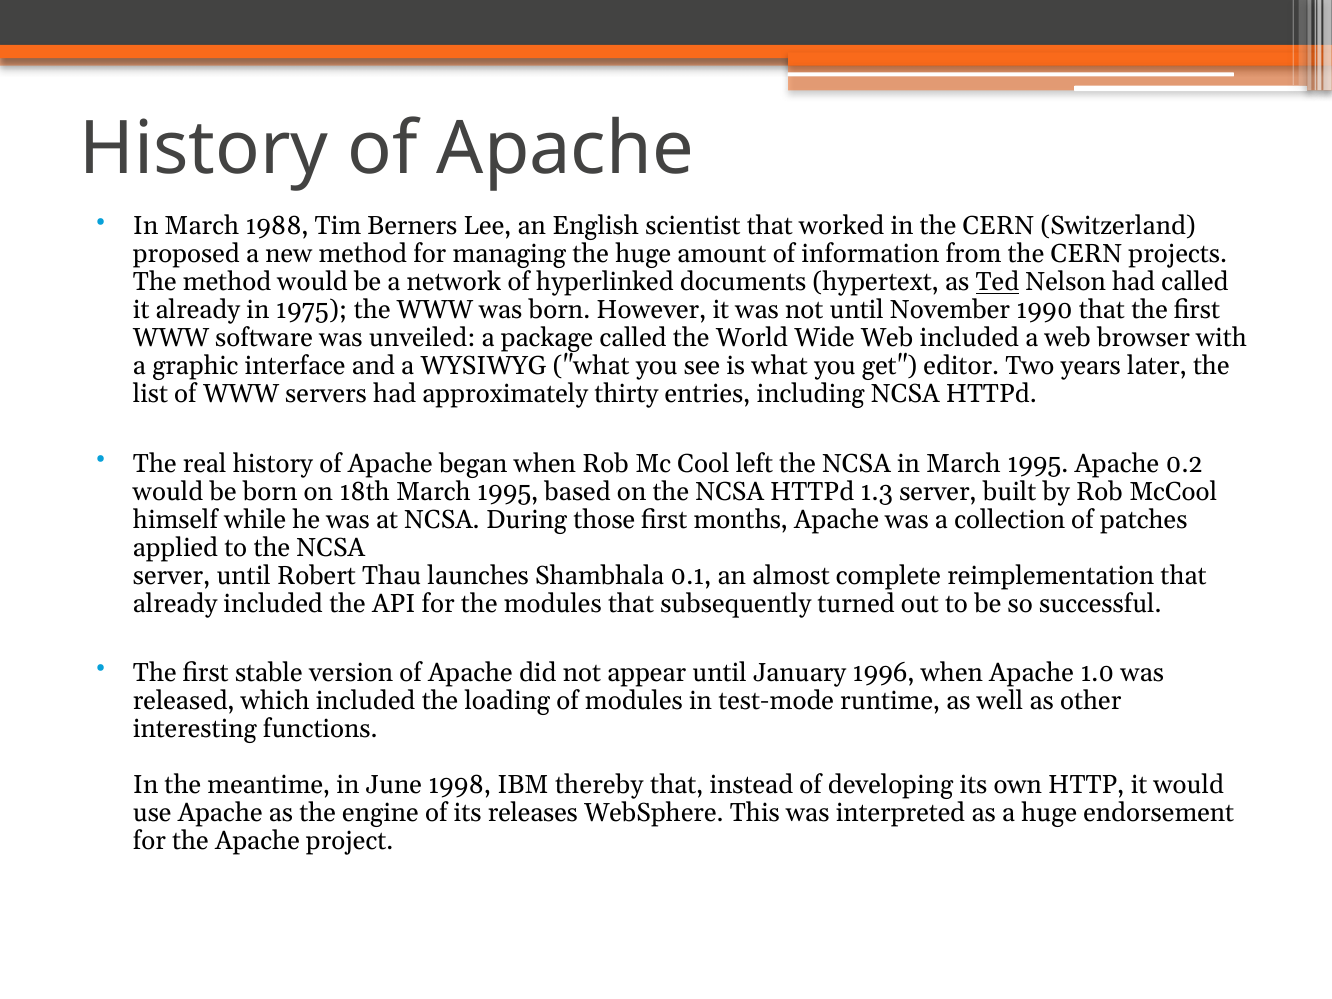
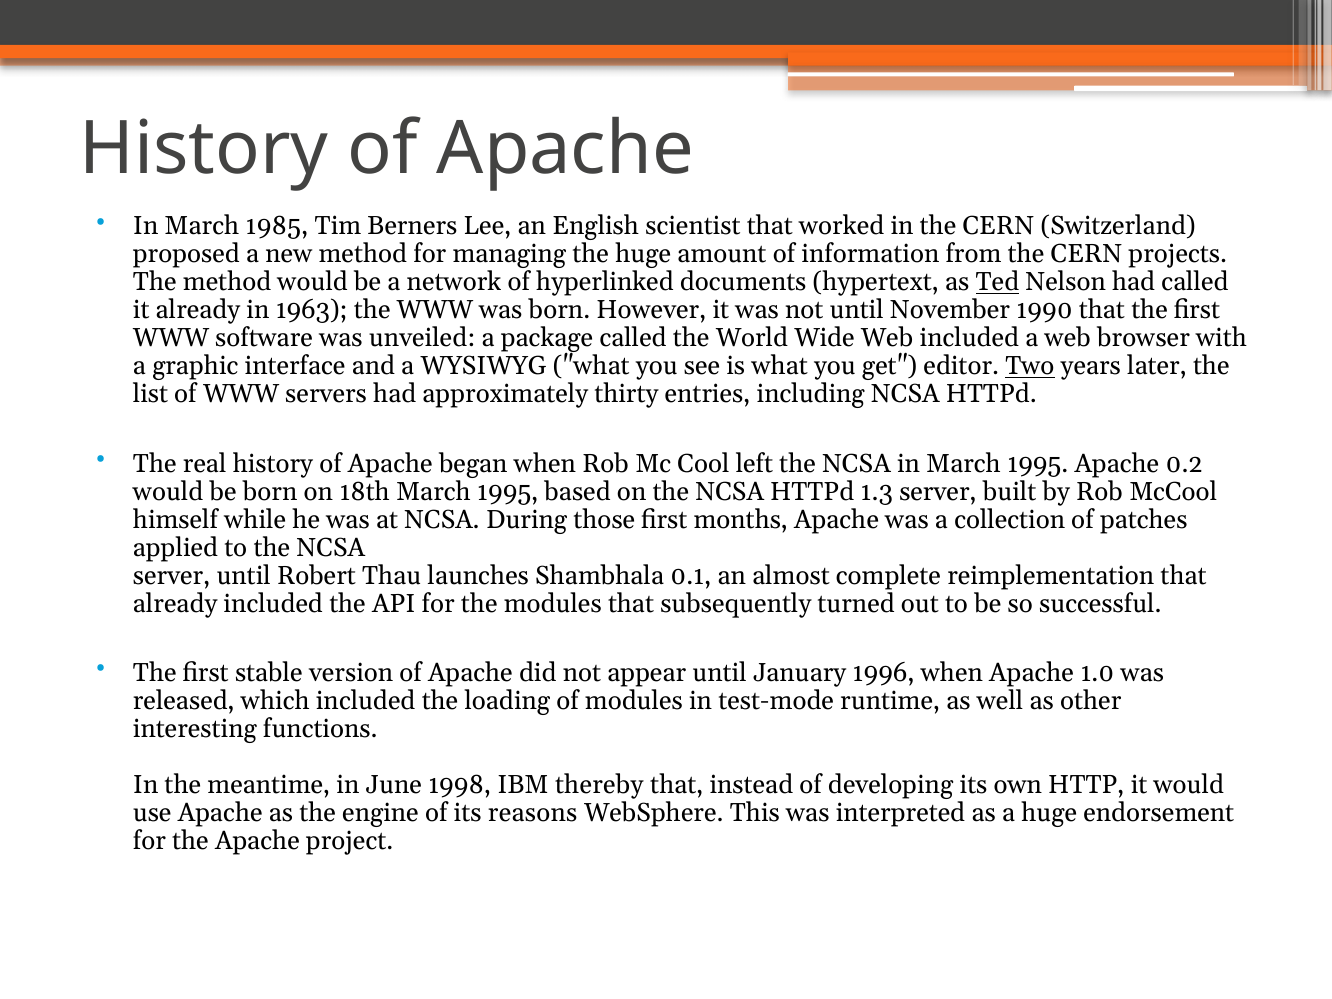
1988: 1988 -> 1985
1975: 1975 -> 1963
Two underline: none -> present
releases: releases -> reasons
